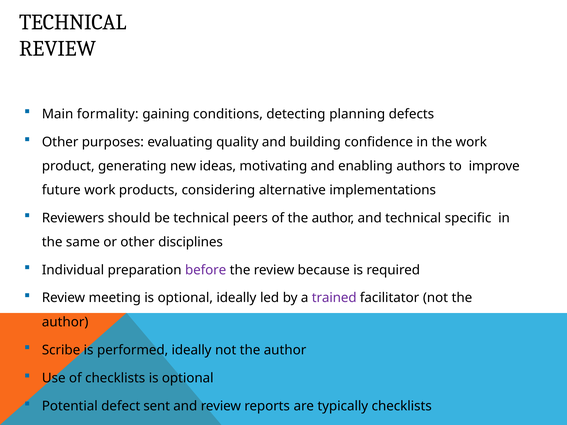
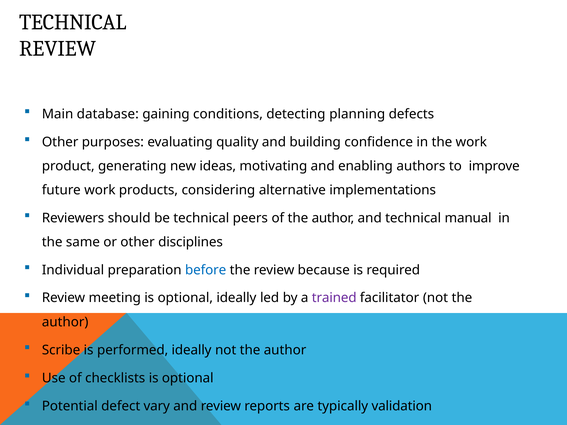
formality: formality -> database
specific: specific -> manual
before colour: purple -> blue
sent: sent -> vary
typically checklists: checklists -> validation
